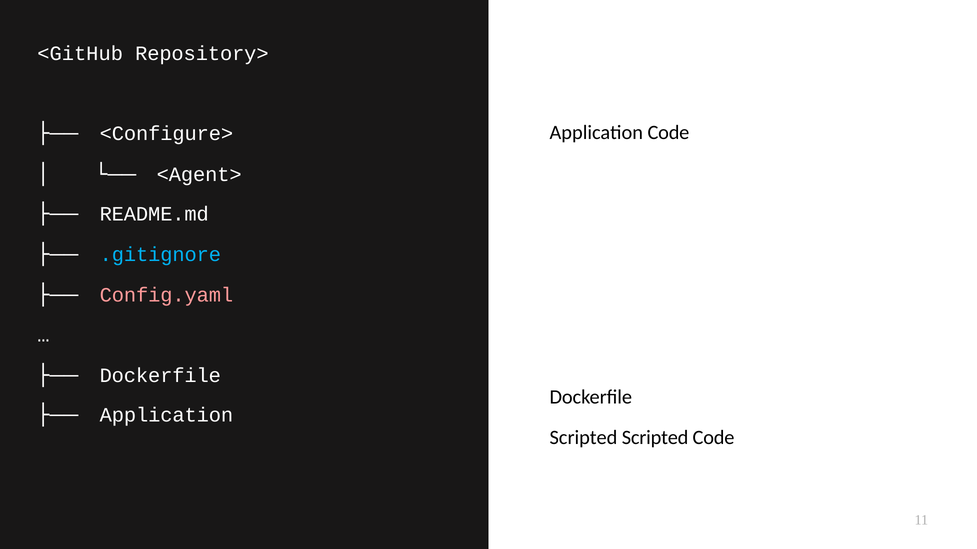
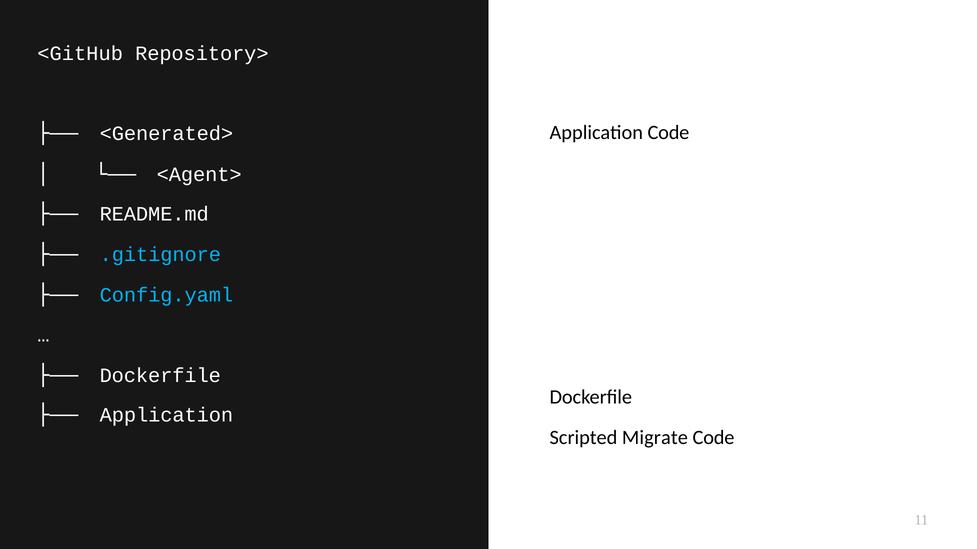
<Configure>: <Configure> -> <Generated>
Config.yaml colour: pink -> light blue
Scripted Scripted: Scripted -> Migrate
